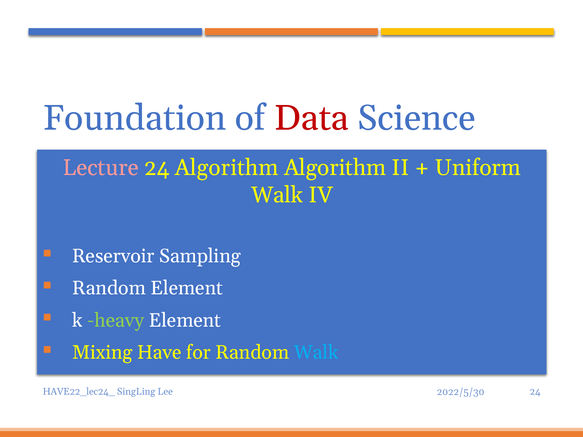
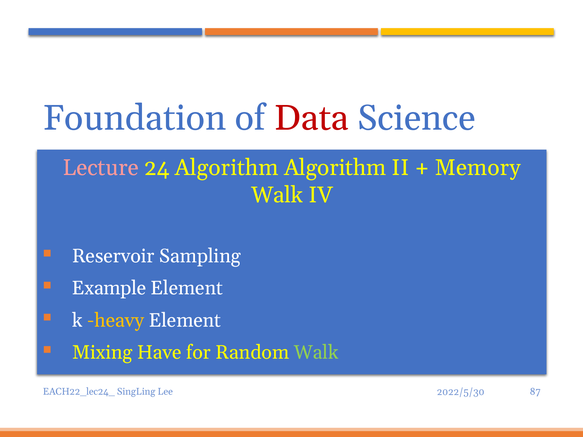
Uniform: Uniform -> Memory
Random at (109, 288): Random -> Example
heavy colour: light green -> yellow
Walk at (316, 353) colour: light blue -> light green
HAVE22_lec24_: HAVE22_lec24_ -> EACH22_lec24_
Lee 24: 24 -> 87
